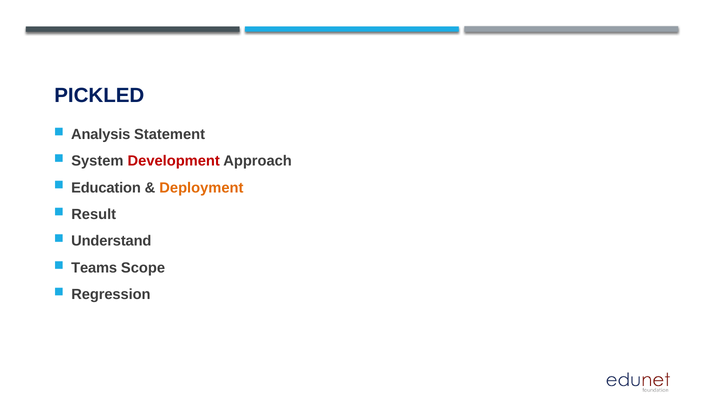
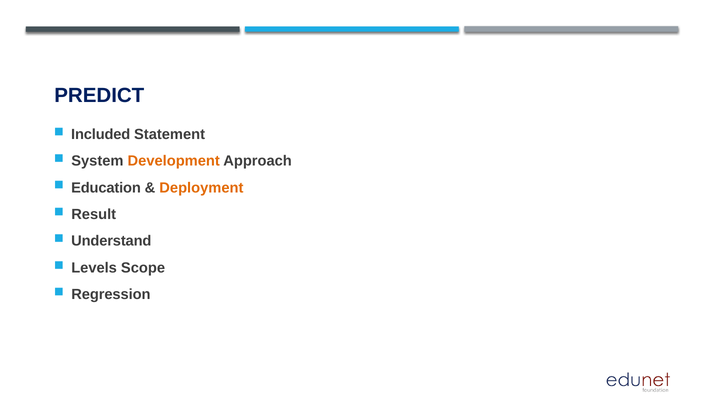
PICKLED: PICKLED -> PREDICT
Analysis: Analysis -> Included
Development colour: red -> orange
Teams: Teams -> Levels
